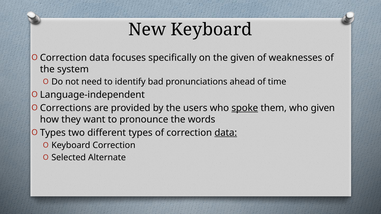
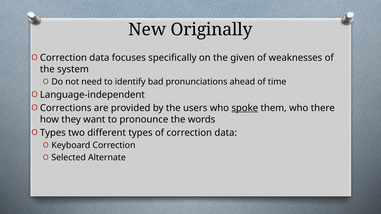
New Keyboard: Keyboard -> Originally
who given: given -> there
data at (226, 133) underline: present -> none
